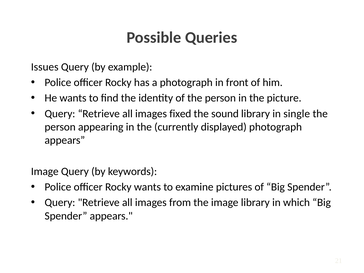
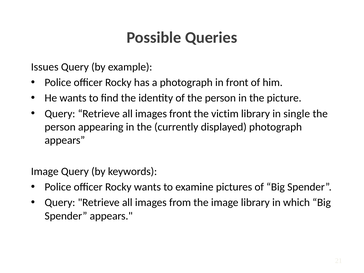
images fixed: fixed -> front
sound: sound -> victim
